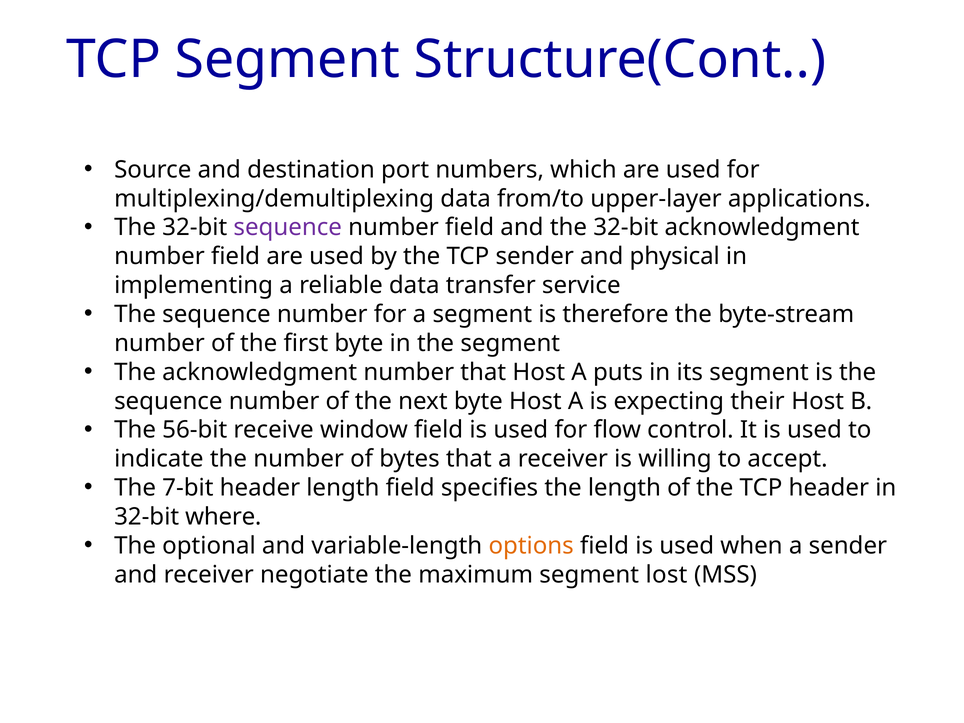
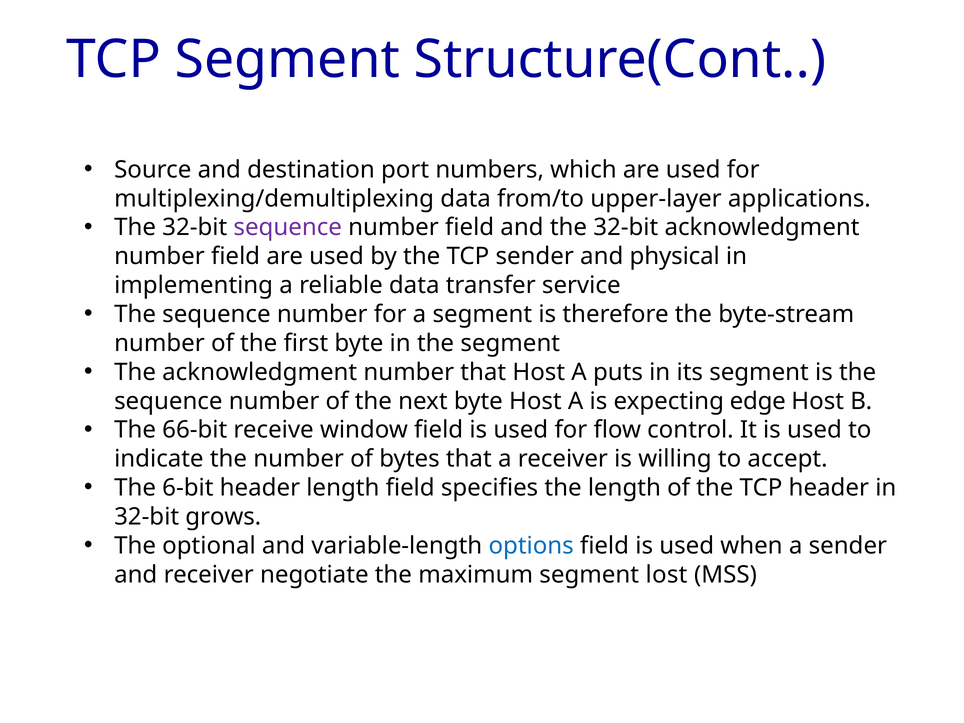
their: their -> edge
56-bit: 56-bit -> 66-bit
7-bit: 7-bit -> 6-bit
where: where -> grows
options colour: orange -> blue
